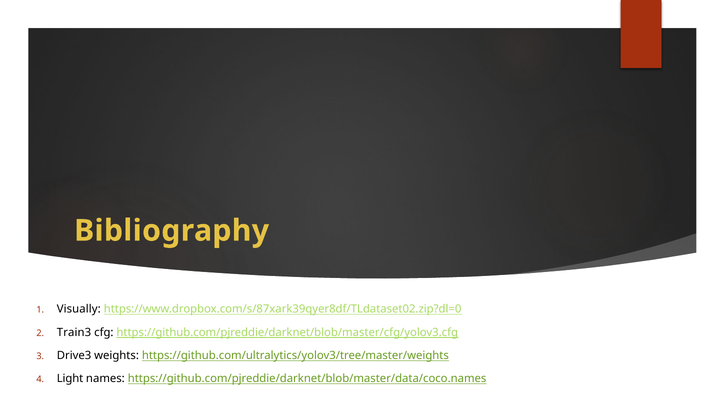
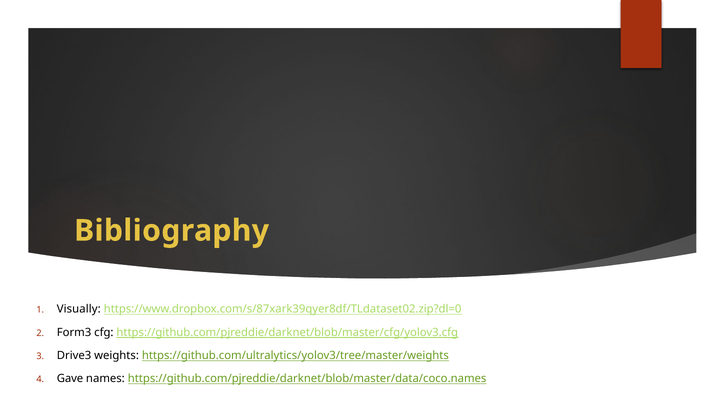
Train3: Train3 -> Form3
Light: Light -> Gave
